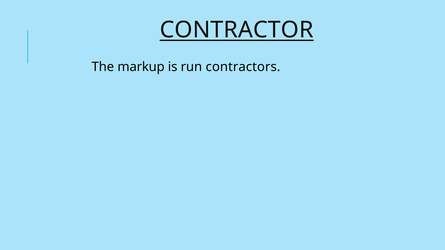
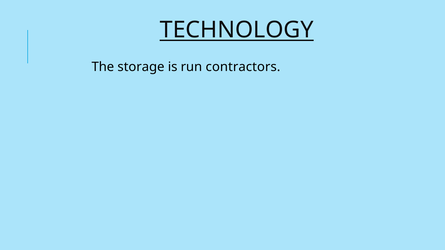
CONTRACTOR: CONTRACTOR -> TECHNOLOGY
markup: markup -> storage
